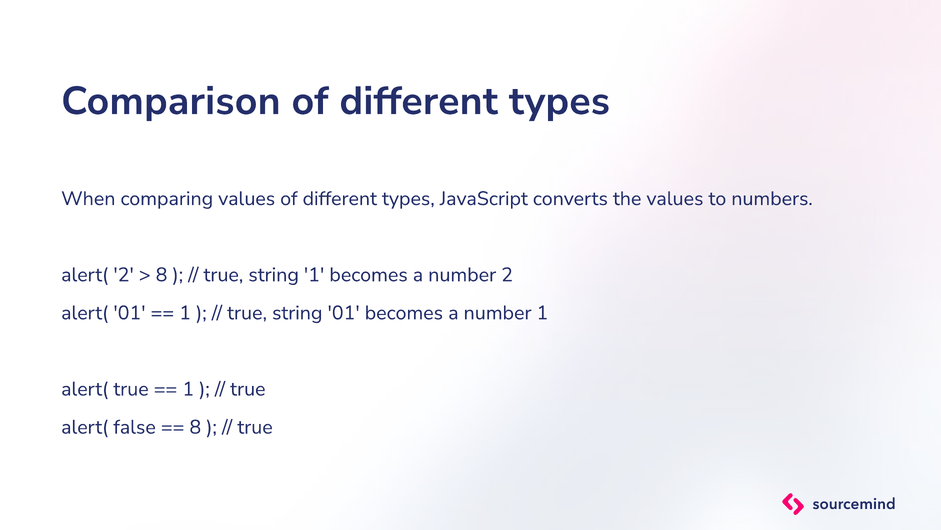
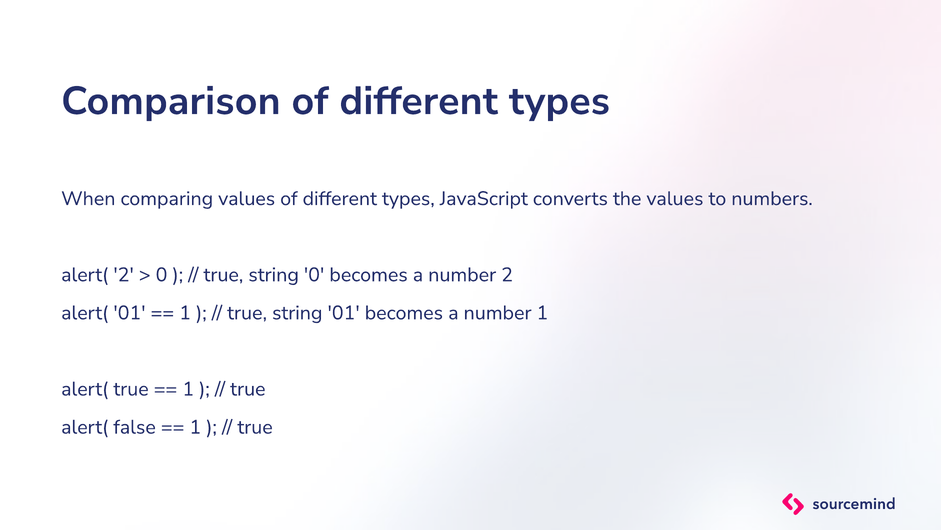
8 at (162, 274): 8 -> 0
string 1: 1 -> 0
8 at (195, 427): 8 -> 1
